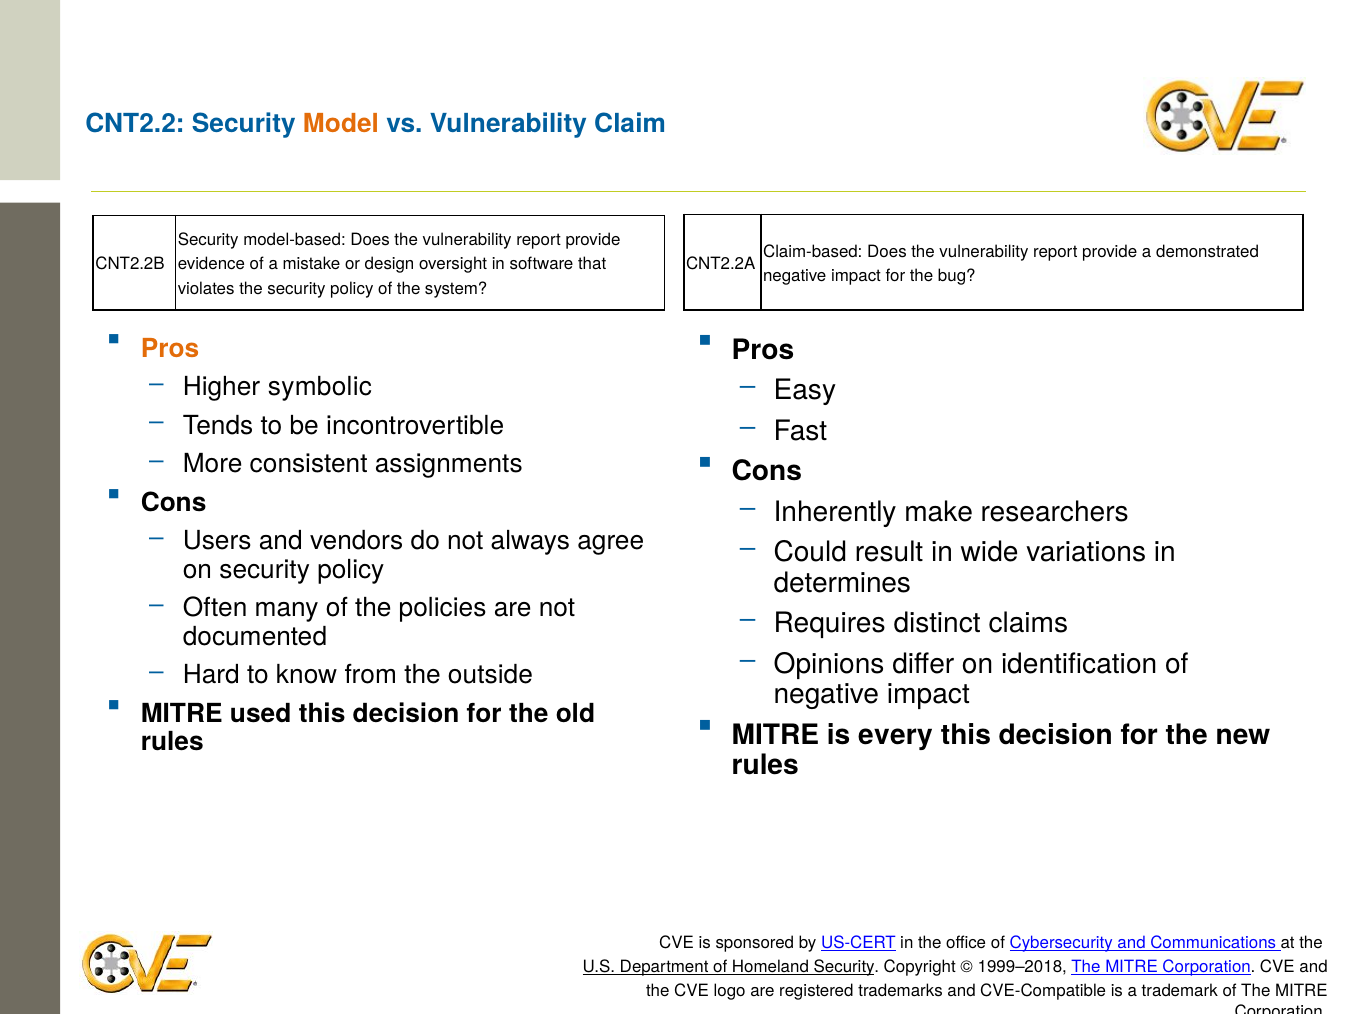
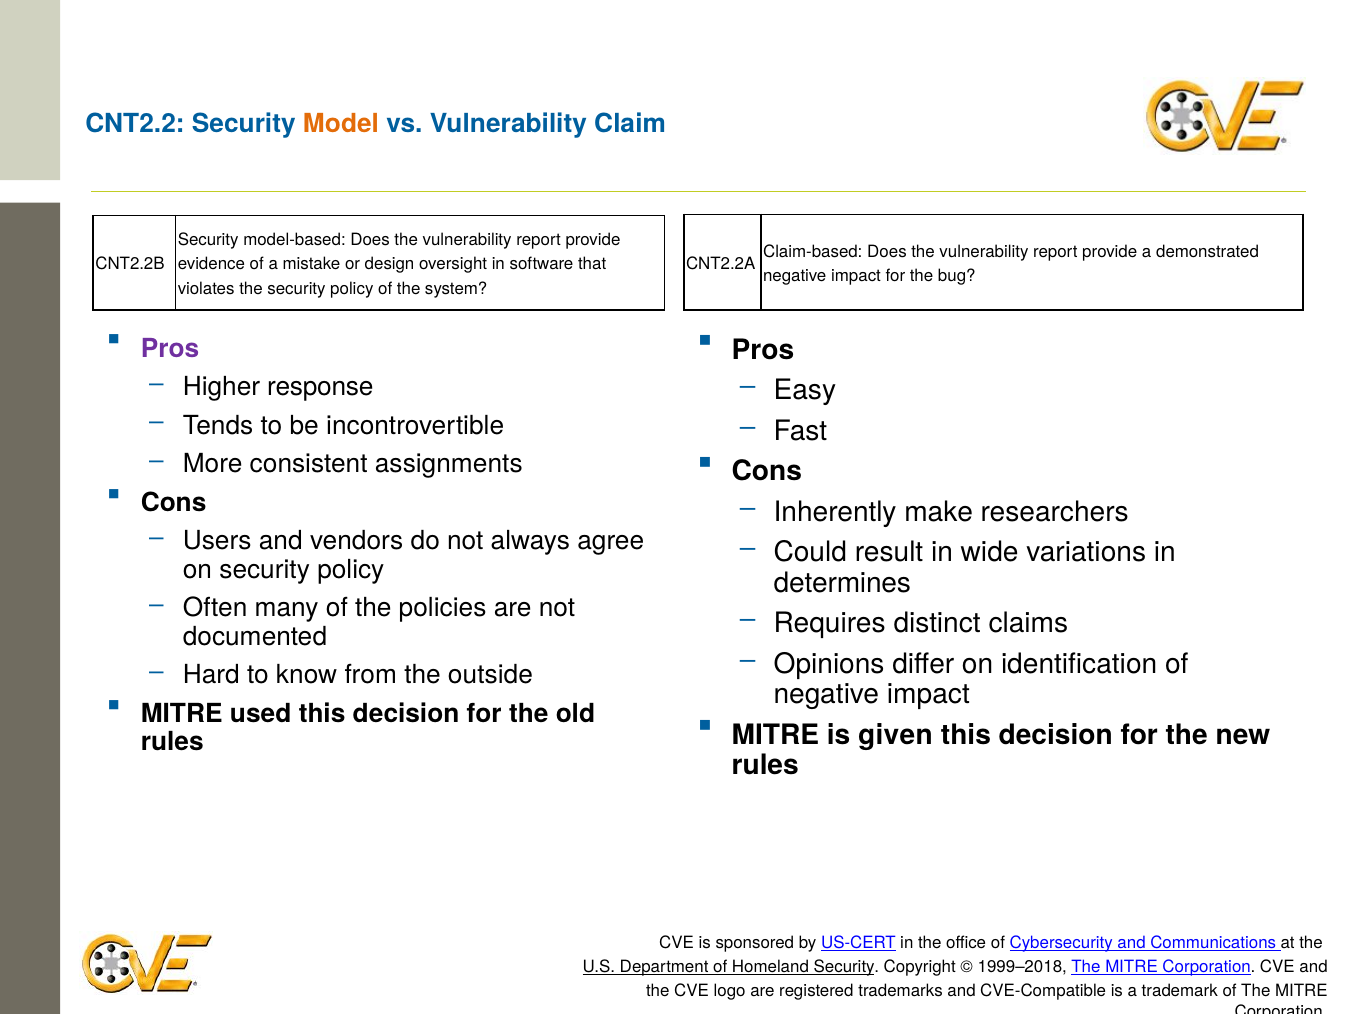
Pros at (170, 348) colour: orange -> purple
symbolic: symbolic -> response
every: every -> given
